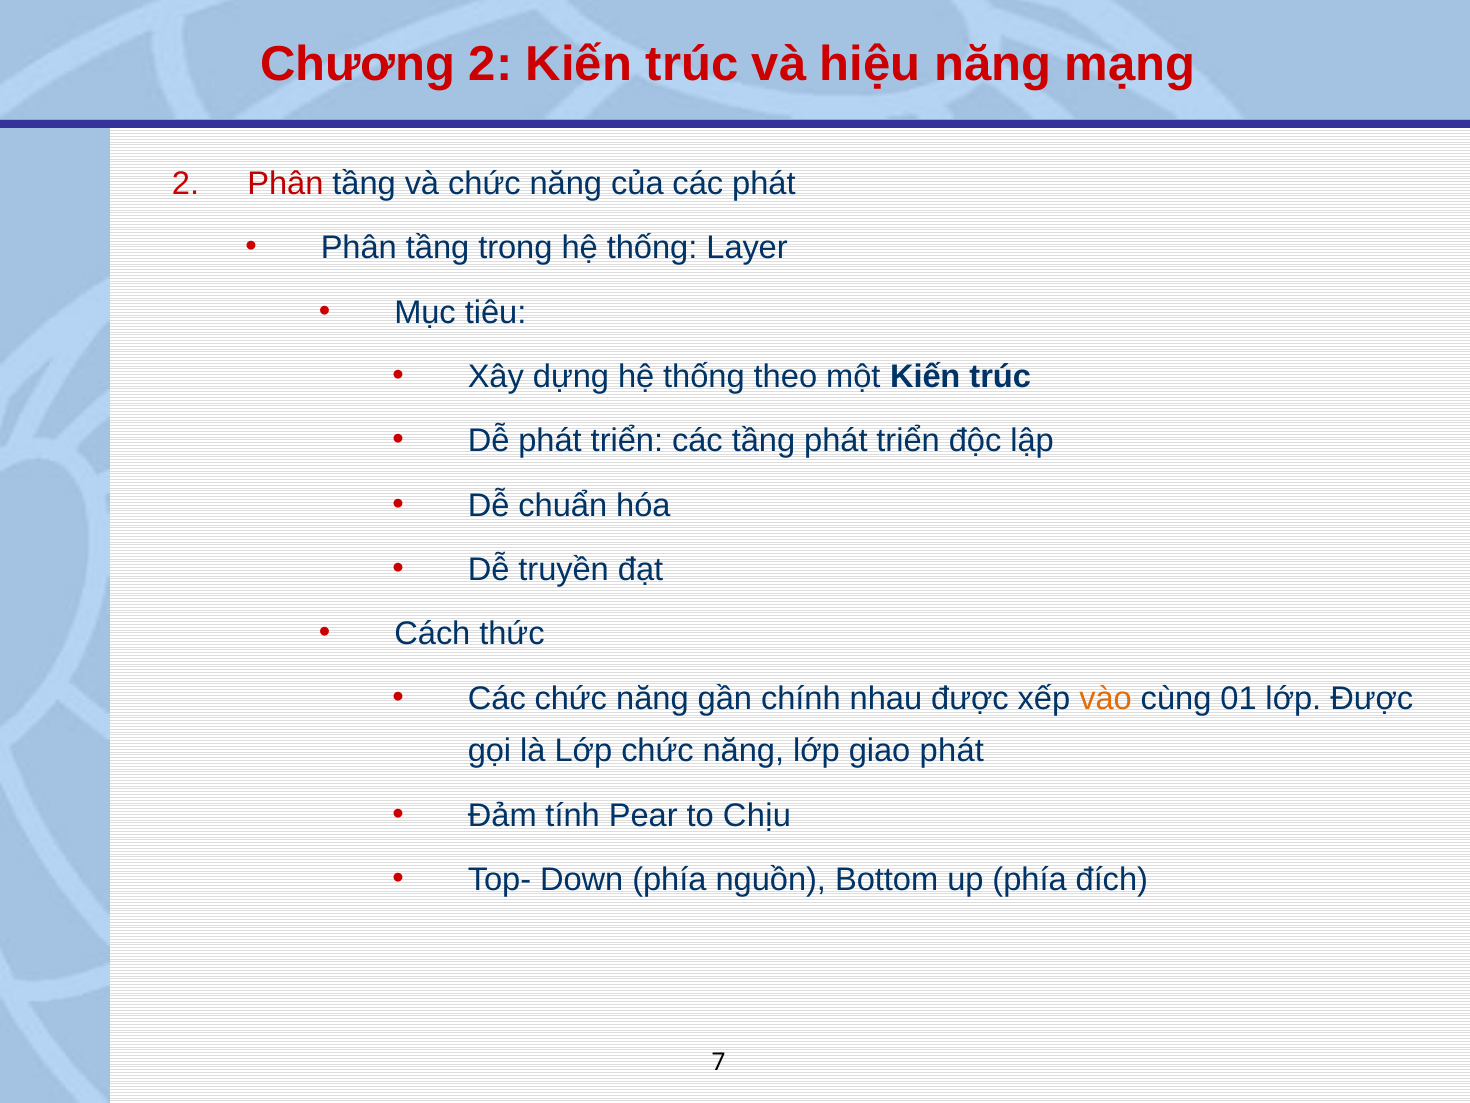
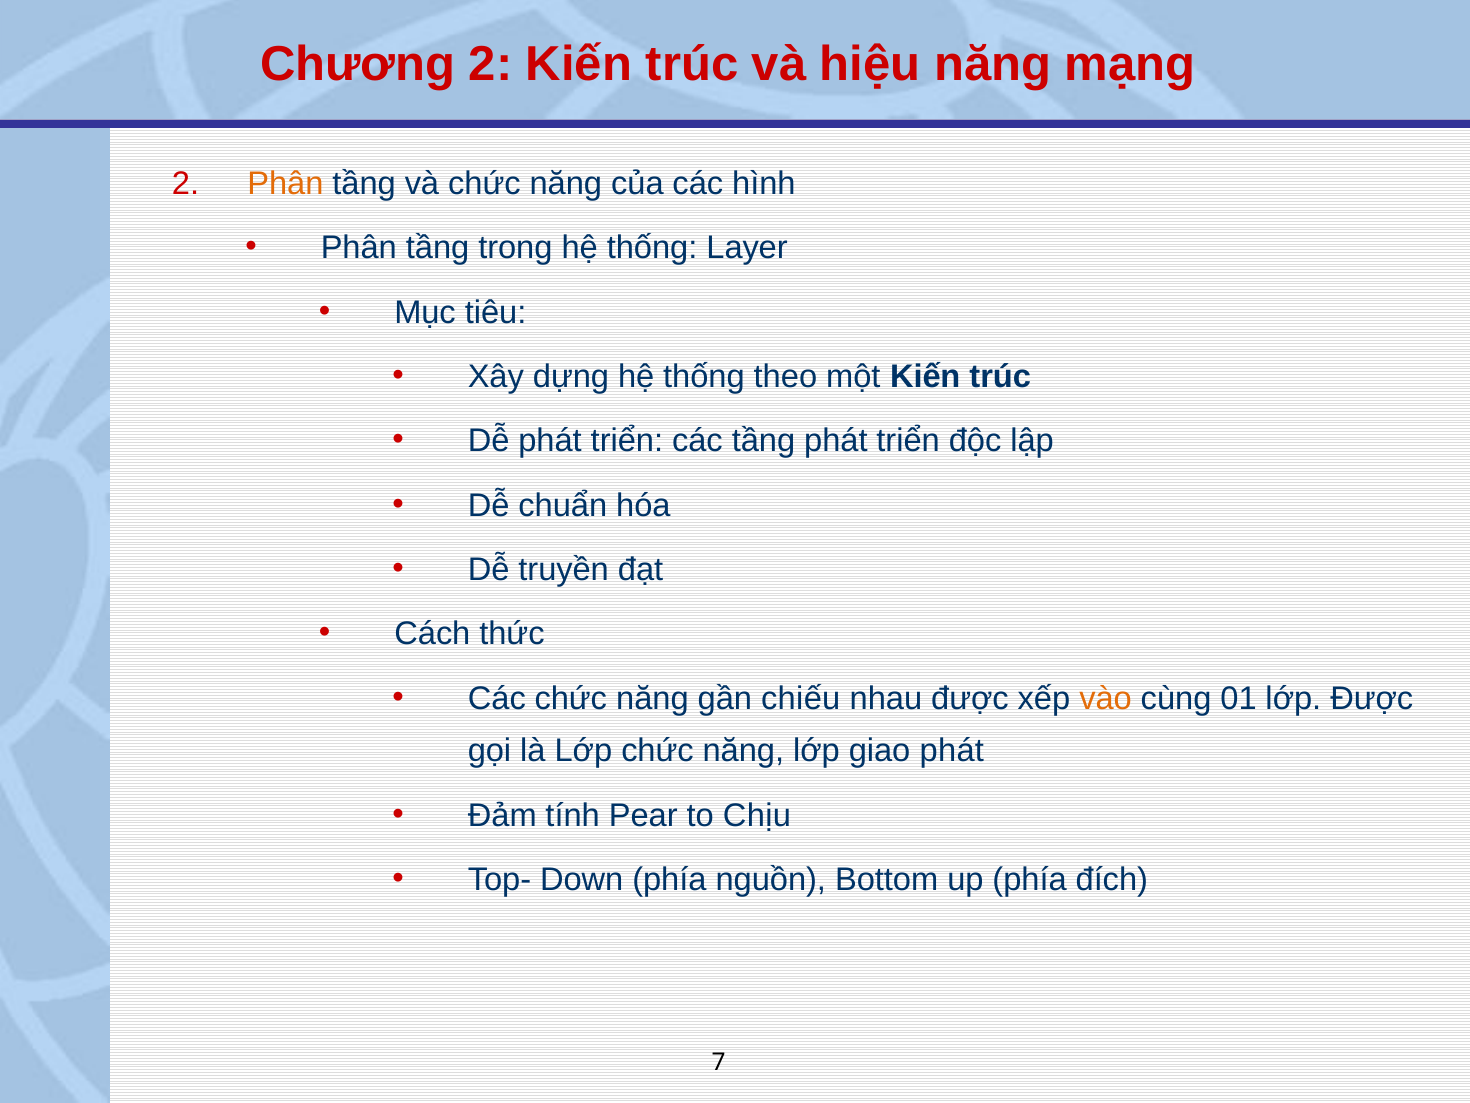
Phân at (285, 184) colour: red -> orange
các phát: phát -> hình
chính: chính -> chiếu
